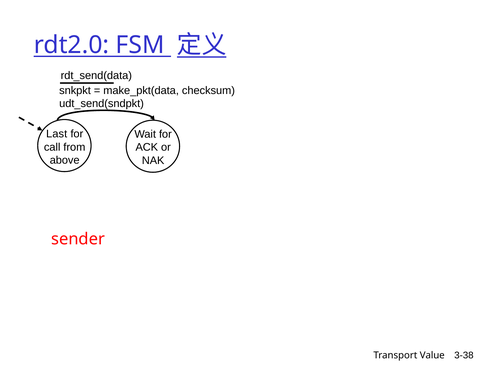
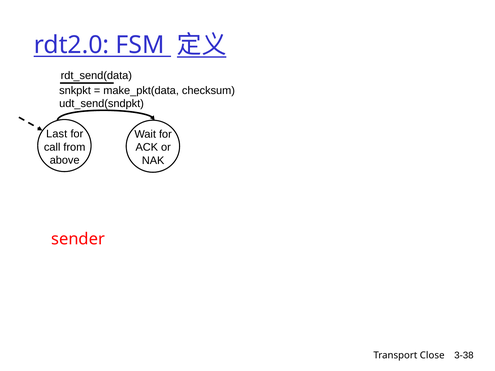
Value: Value -> Close
